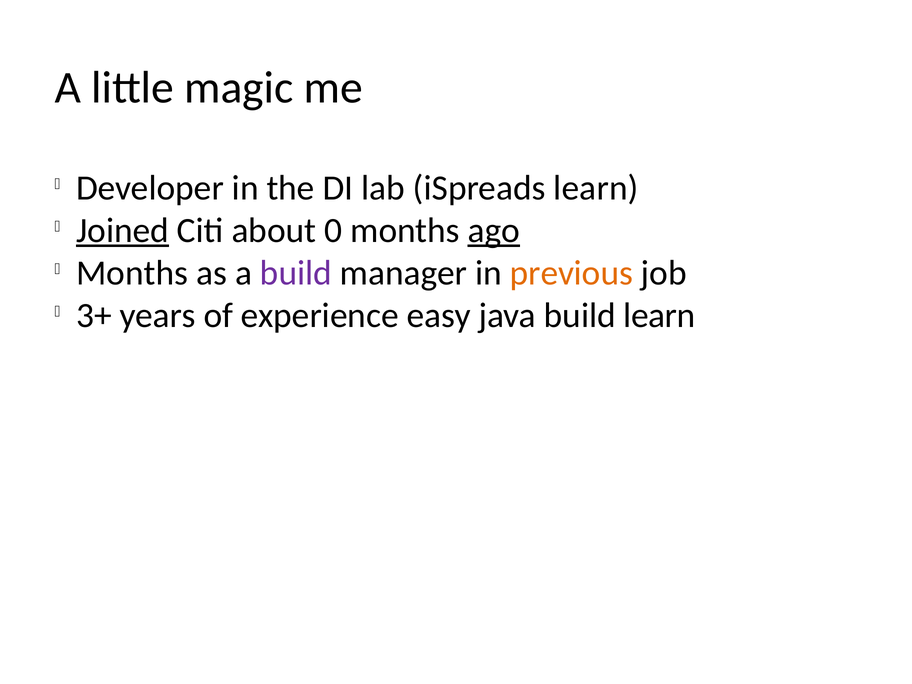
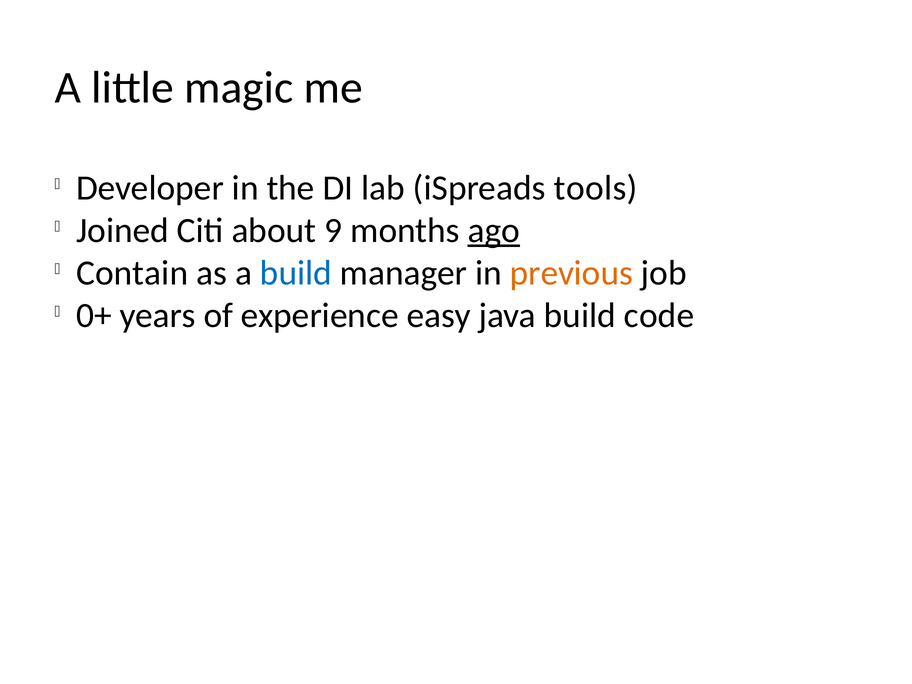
iSpreads learn: learn -> tools
Joined underline: present -> none
0: 0 -> 9
Months at (132, 273): Months -> Contain
build at (296, 273) colour: purple -> blue
3+: 3+ -> 0+
build learn: learn -> code
